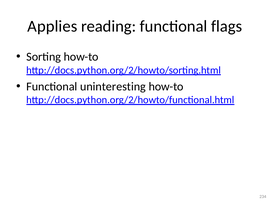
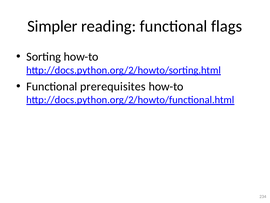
Applies: Applies -> Simpler
uninteresting: uninteresting -> prerequisites
